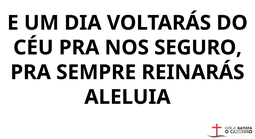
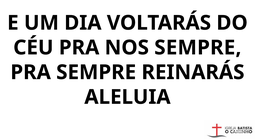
NOS SEGURO: SEGURO -> SEMPRE
